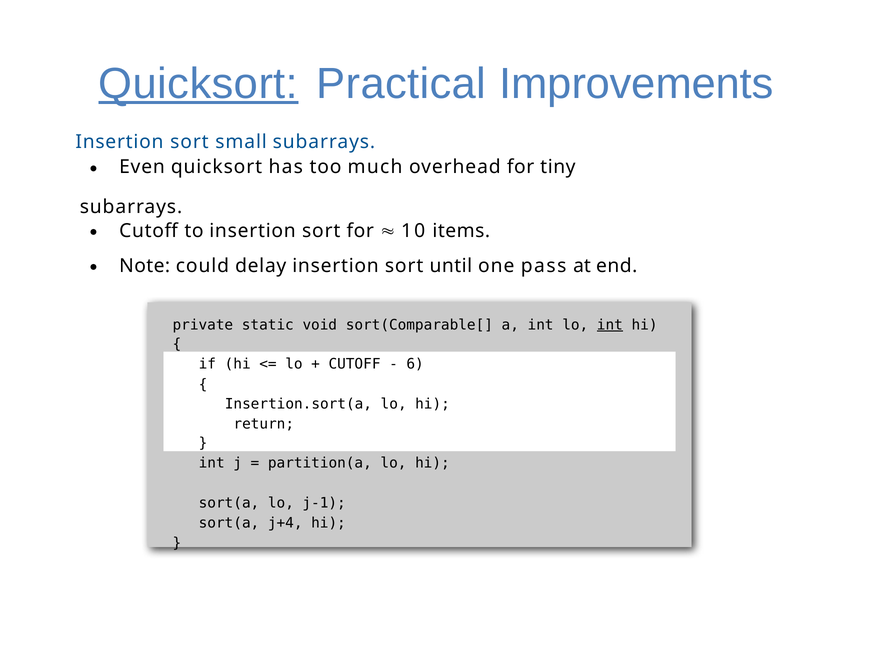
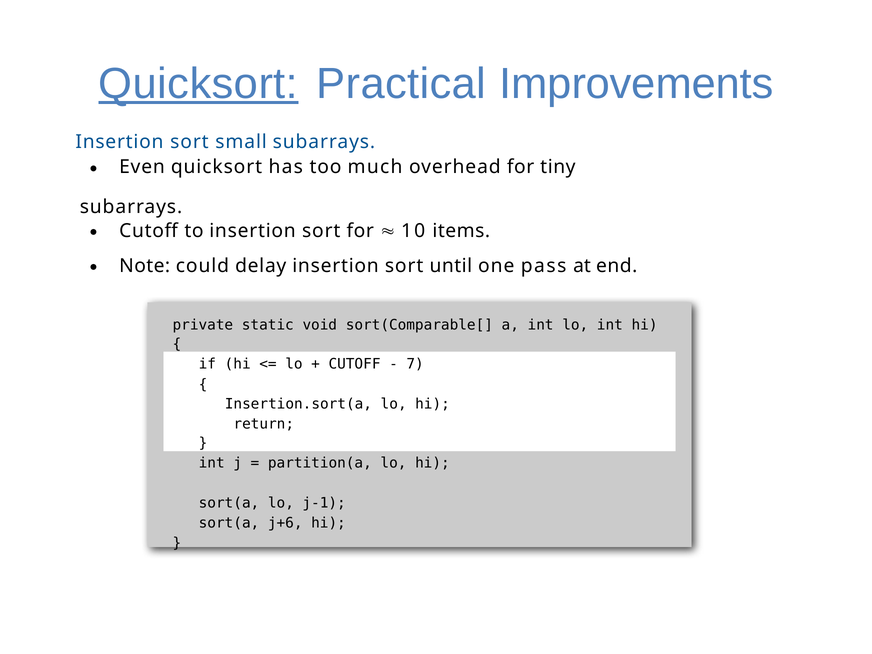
int at (610, 325) underline: present -> none
6: 6 -> 7
j+4: j+4 -> j+6
